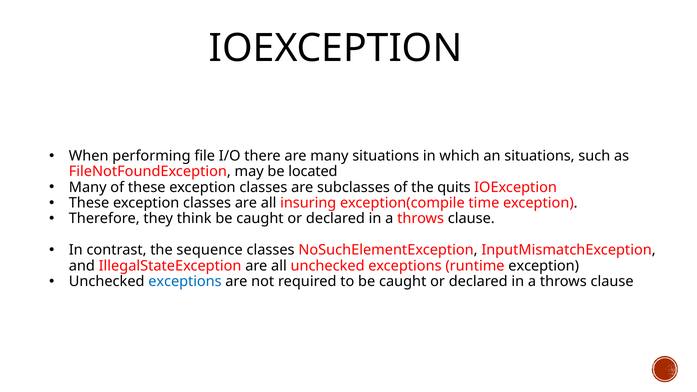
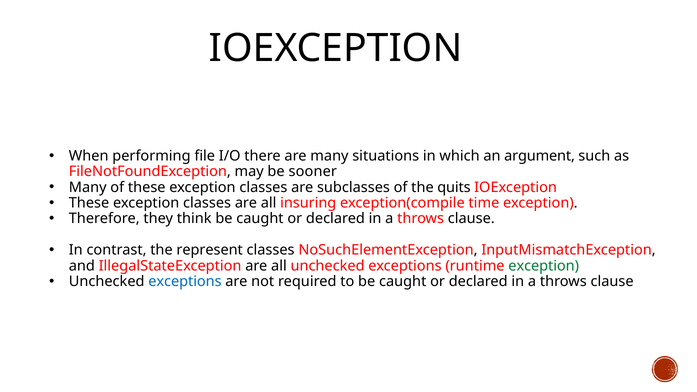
an situations: situations -> argument
located: located -> sooner
sequence: sequence -> represent
exception at (544, 266) colour: black -> green
